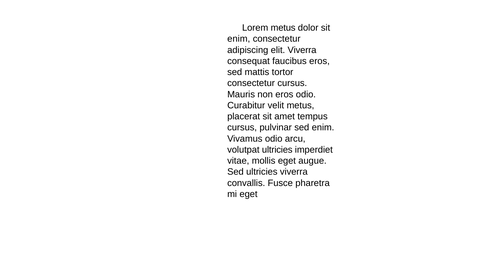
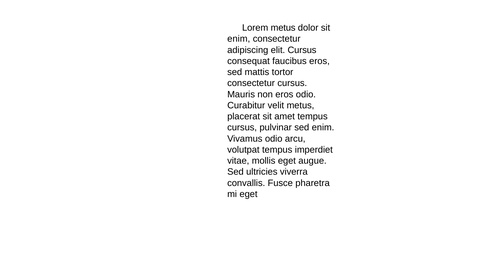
elit Viverra: Viverra -> Cursus
volutpat ultricies: ultricies -> tempus
